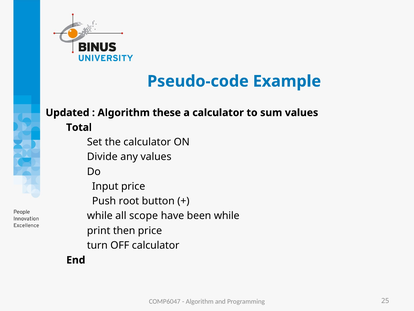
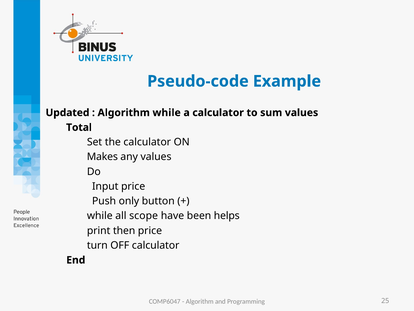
Algorithm these: these -> while
Divide: Divide -> Makes
root: root -> only
been while: while -> helps
